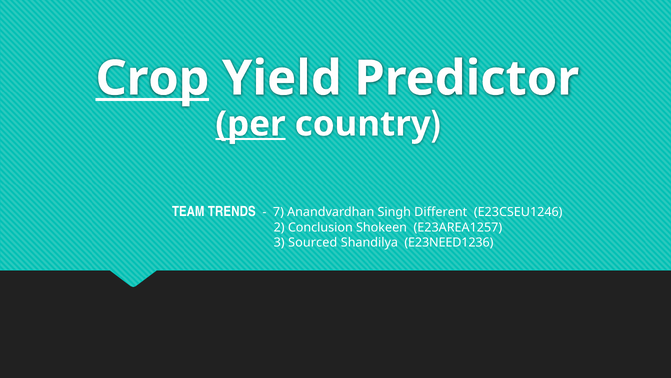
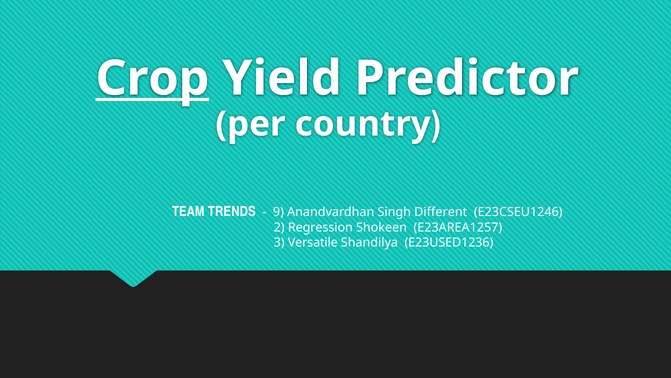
per underline: present -> none
7: 7 -> 9
Conclusion: Conclusion -> Regression
Sourced: Sourced -> Versatile
E23NEED1236: E23NEED1236 -> E23USED1236
